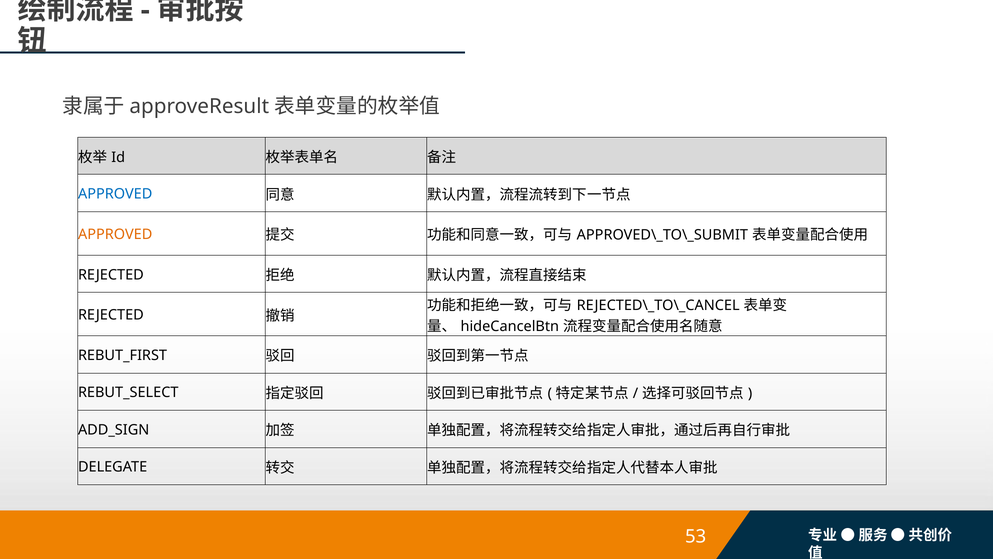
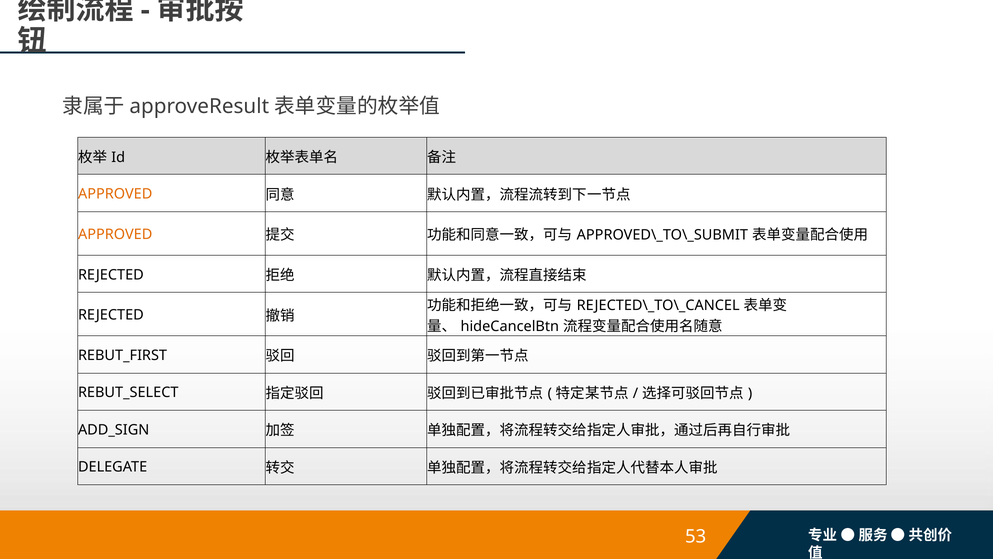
APPROVED at (115, 194) colour: blue -> orange
